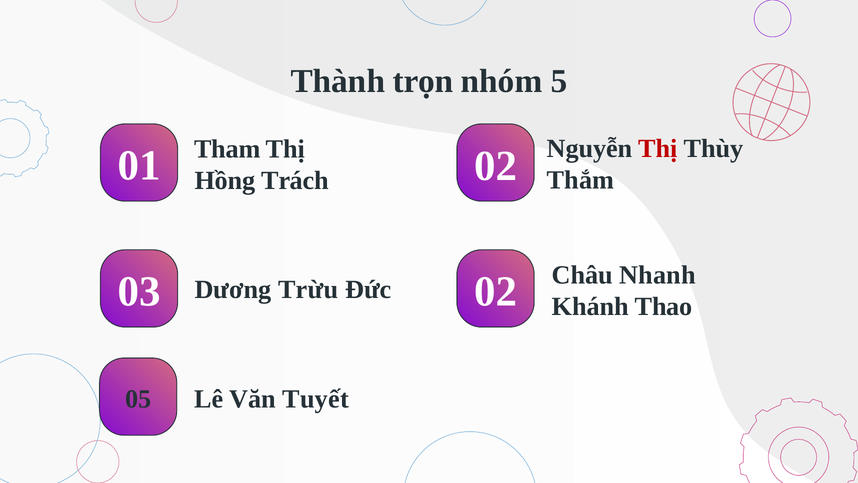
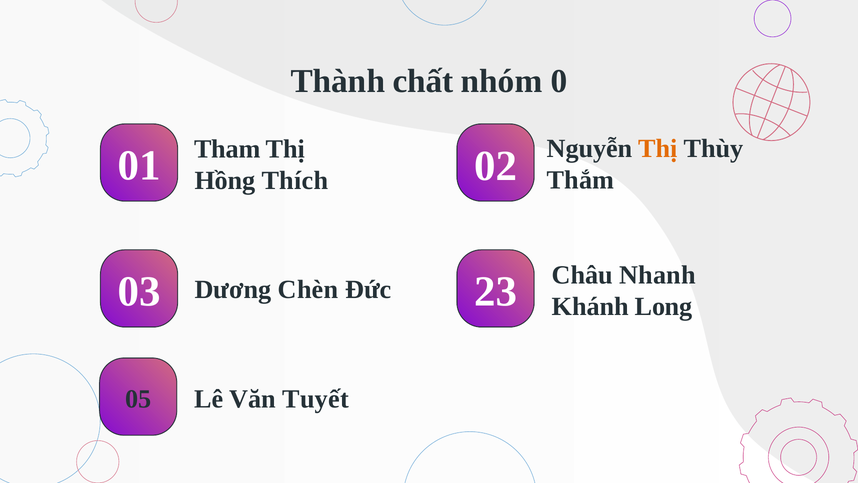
trọn: trọn -> chất
5: 5 -> 0
Thị at (658, 149) colour: red -> orange
Trách: Trách -> Thích
03 02: 02 -> 23
Trừu: Trừu -> Chèn
Thao: Thao -> Long
